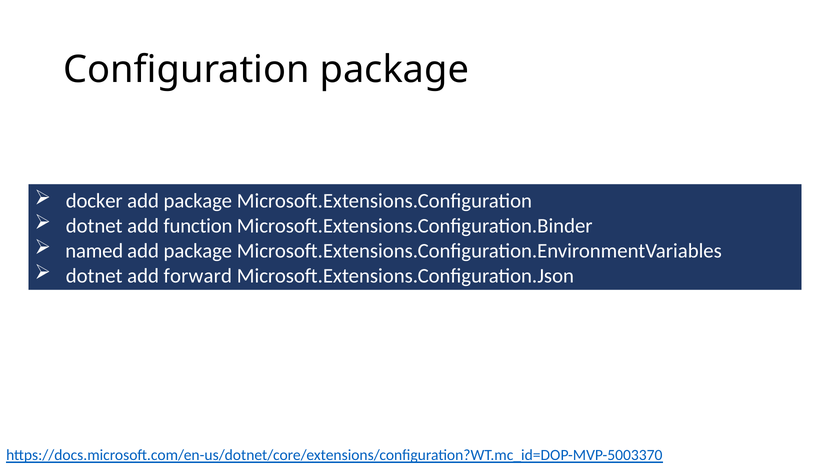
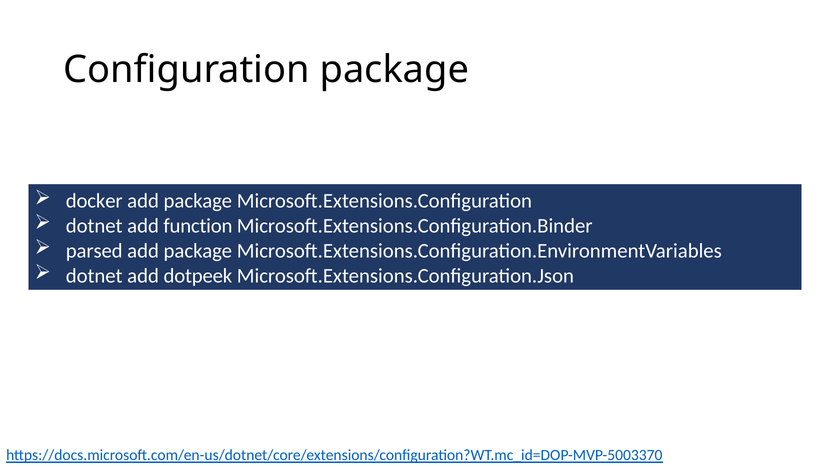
named: named -> parsed
forward: forward -> dotpeek
